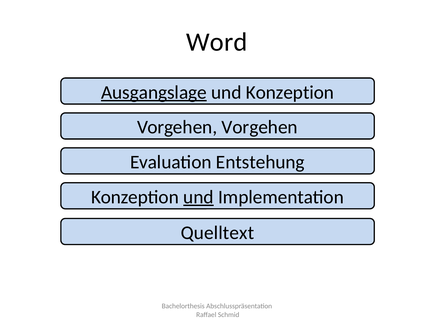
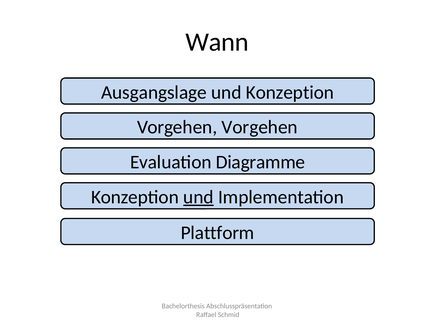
Word: Word -> Wann
Ausgangslage underline: present -> none
Entstehung: Entstehung -> Diagramme
Quelltext: Quelltext -> Plattform
